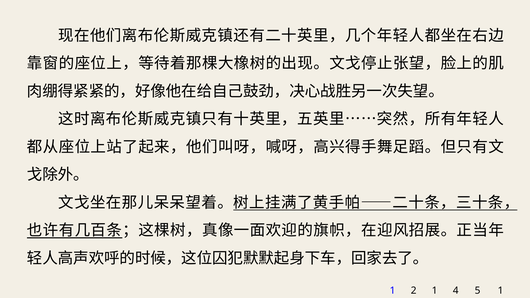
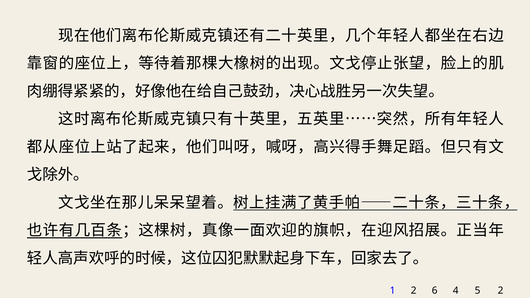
2 1: 1 -> 6
4 1: 1 -> 2
